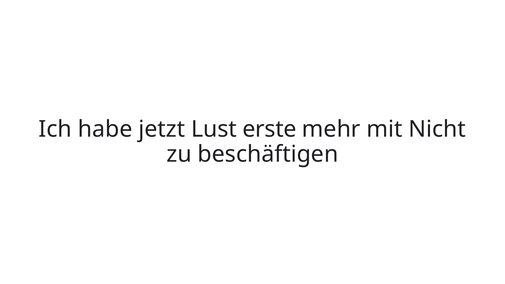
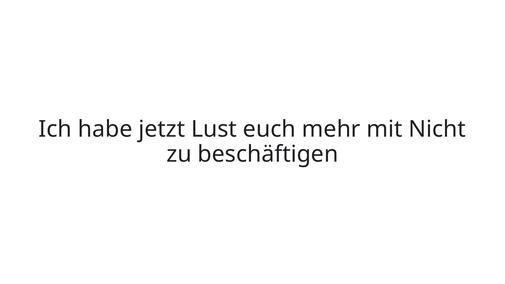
erste: erste -> euch
